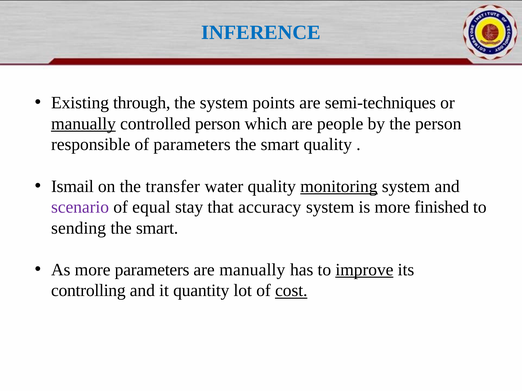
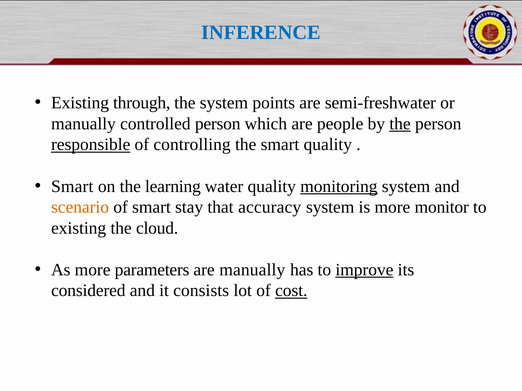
semi-techniques: semi-techniques -> semi-freshwater
manually at (83, 124) underline: present -> none
the at (400, 124) underline: none -> present
responsible underline: none -> present
of parameters: parameters -> controlling
Ismail at (72, 187): Ismail -> Smart
transfer: transfer -> learning
scenario colour: purple -> orange
of equal: equal -> smart
finished: finished -> monitor
sending at (79, 228): sending -> existing
smart at (157, 228): smart -> cloud
controlling: controlling -> considered
quantity: quantity -> consists
